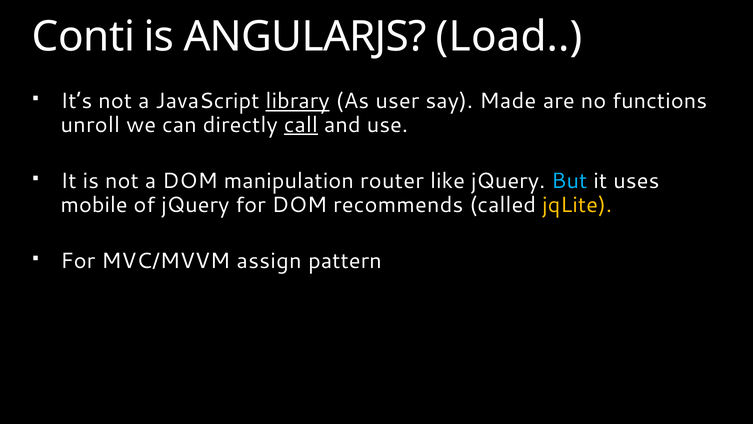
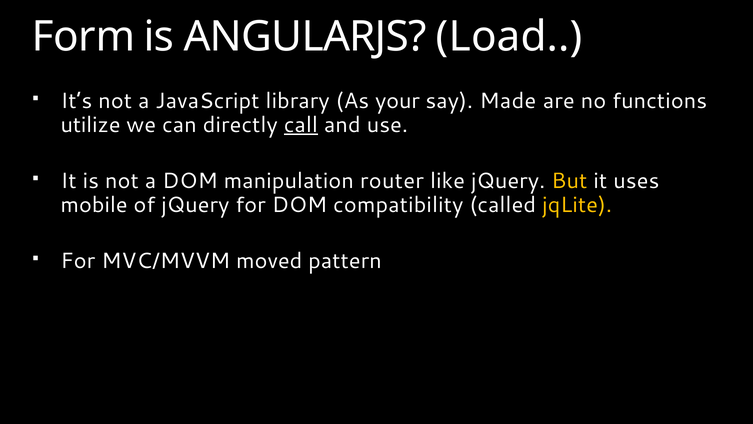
Conti: Conti -> Form
library underline: present -> none
user: user -> your
unroll: unroll -> utilize
But colour: light blue -> yellow
recommends: recommends -> compatibility
assign: assign -> moved
